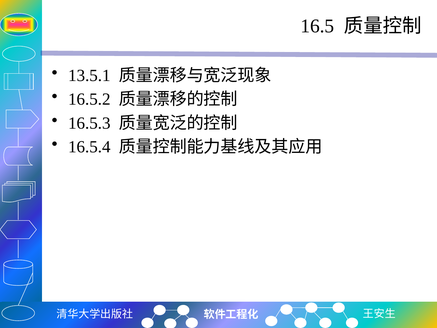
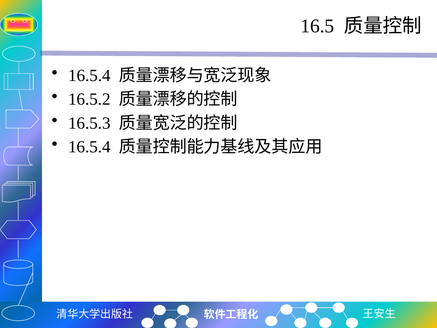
13.5.1 at (89, 75): 13.5.1 -> 16.5.4
